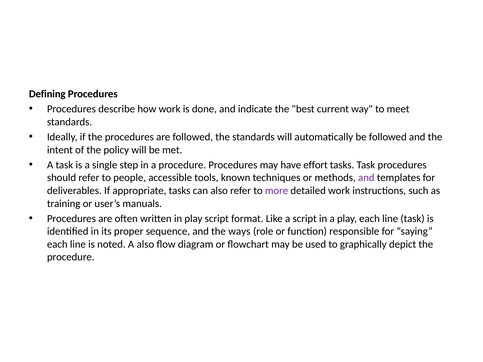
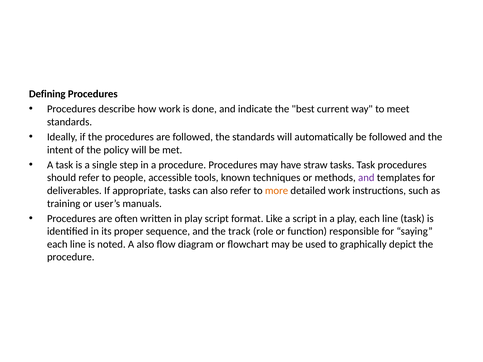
effort: effort -> straw
more colour: purple -> orange
ways: ways -> track
